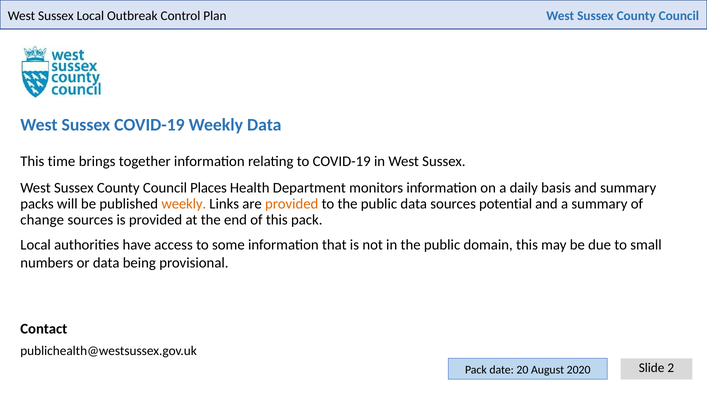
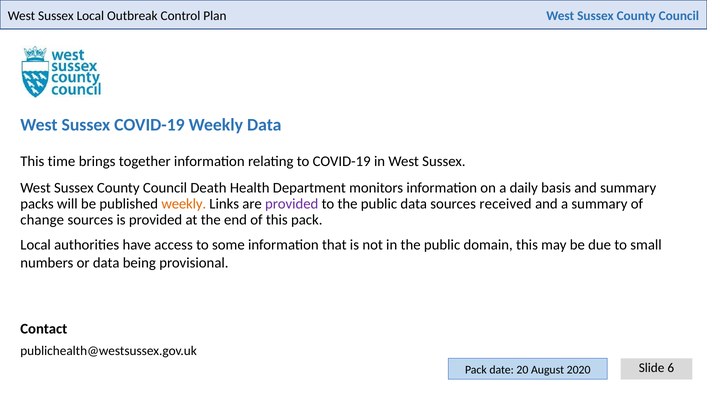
Places: Places -> Death
provided at (292, 204) colour: orange -> purple
potential: potential -> received
2: 2 -> 6
